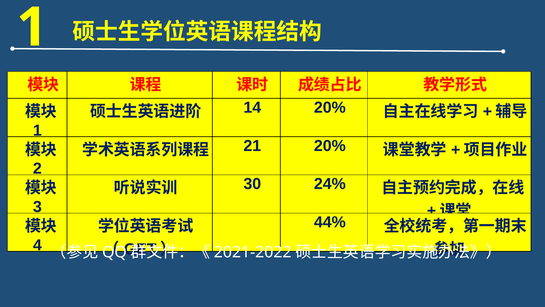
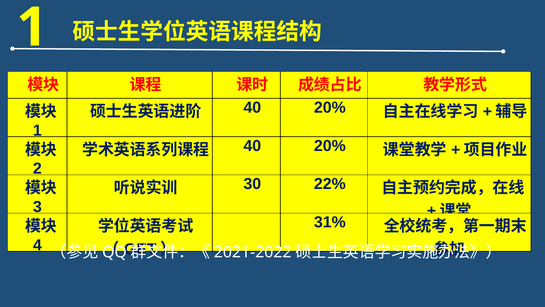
14 at (252, 107): 14 -> 40
21 at (252, 146): 21 -> 40
24%: 24% -> 22%
44%: 44% -> 31%
